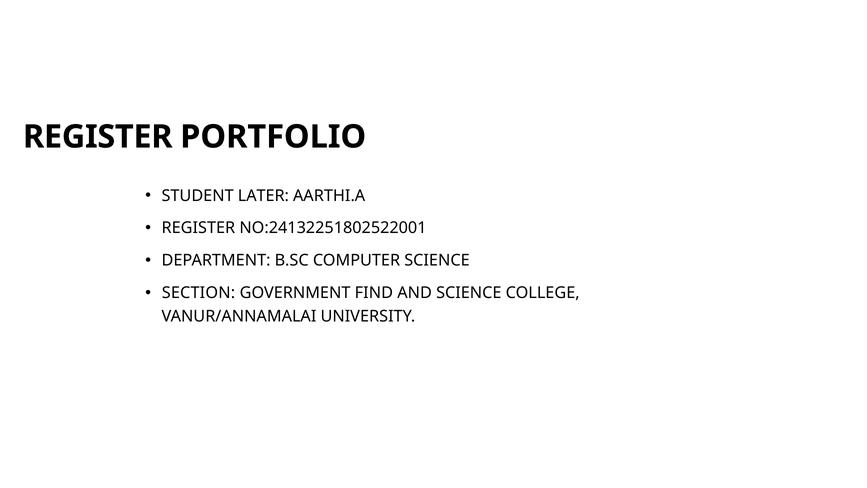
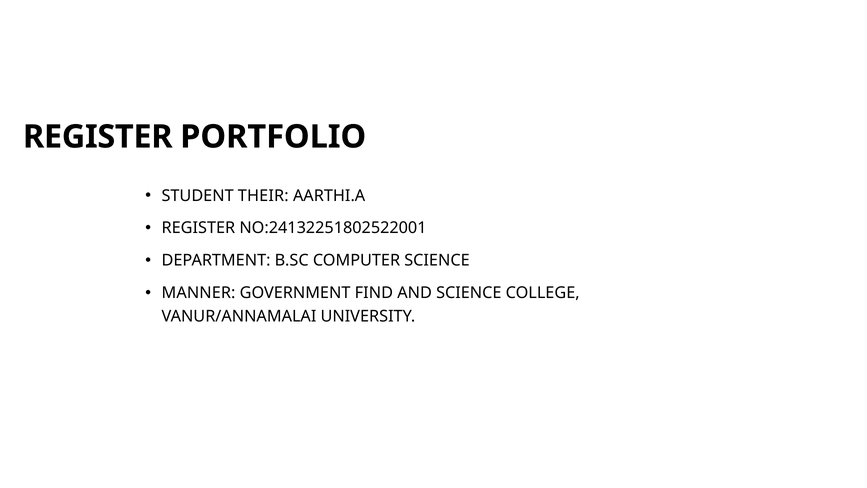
LATER: LATER -> THEIR
SECTION: SECTION -> MANNER
